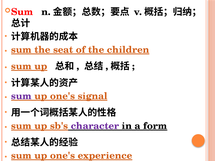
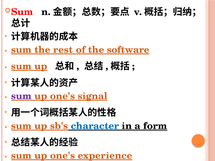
seat: seat -> rest
children: children -> software
character colour: purple -> blue
